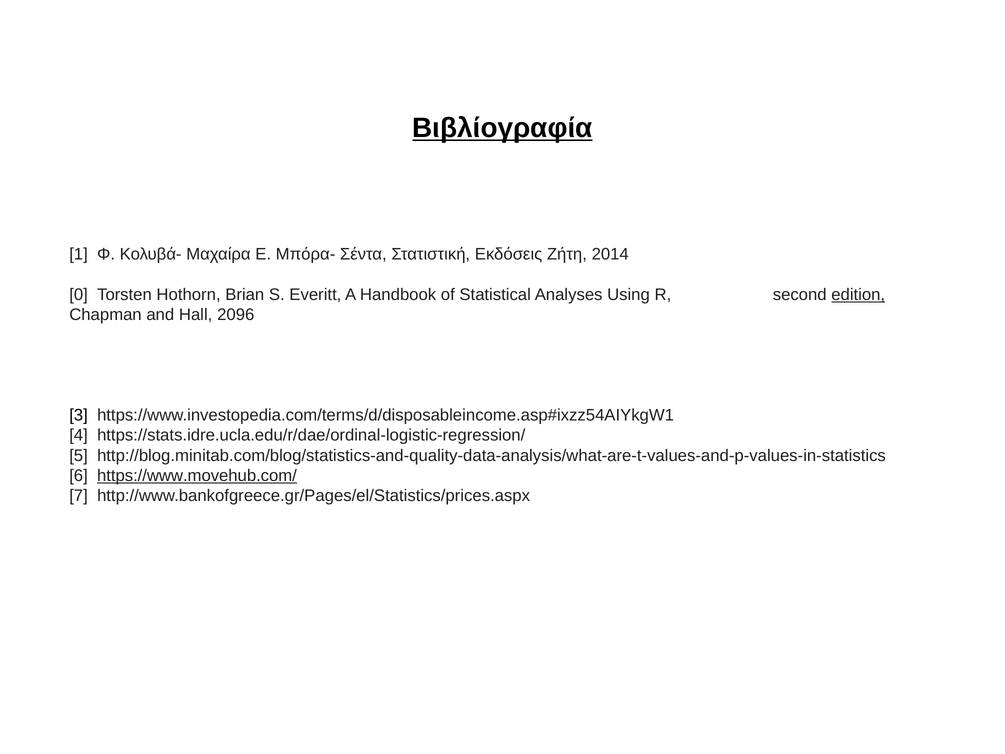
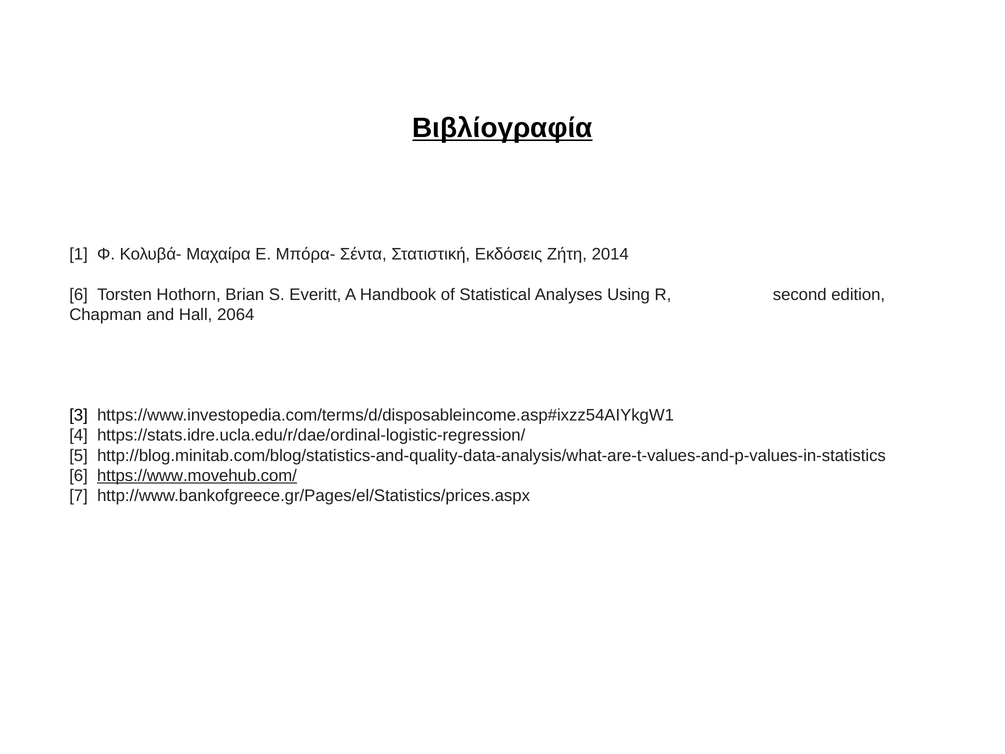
0 at (79, 295): 0 -> 6
edition underline: present -> none
2096: 2096 -> 2064
